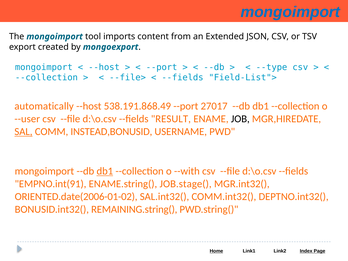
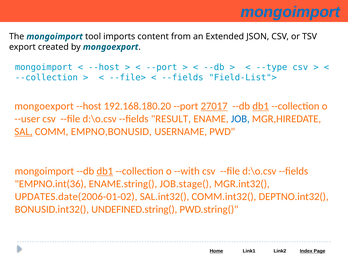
automatically at (44, 106): automatically -> mongoexport
538.191.868.49: 538.191.868.49 -> 192.168.180.20
27017 underline: none -> present
db1 at (261, 106) underline: none -> present
JOB colour: black -> blue
INSTEAD,BONUSID: INSTEAD,BONUSID -> EMPNO,BONUSID
EMPNO.int(91: EMPNO.int(91 -> EMPNO.int(36
ORIENTED.date(2006-01-02: ORIENTED.date(2006-01-02 -> UPDATES.date(2006-01-02
REMAINING.string(: REMAINING.string( -> UNDEFINED.string(
